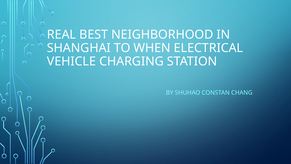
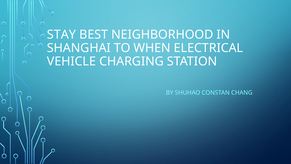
REAL: REAL -> STAY
